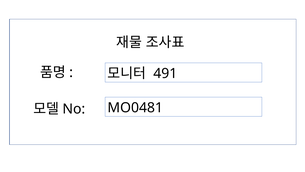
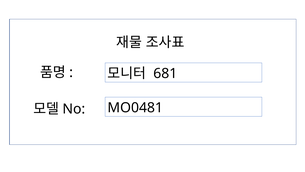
491: 491 -> 681
